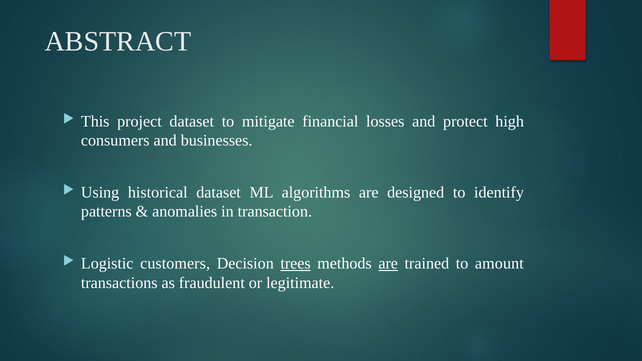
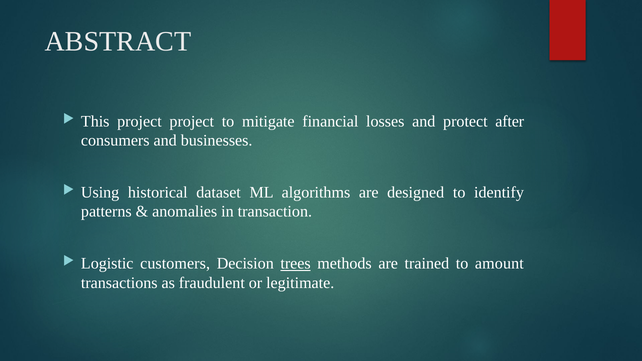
project dataset: dataset -> project
high: high -> after
are at (388, 264) underline: present -> none
